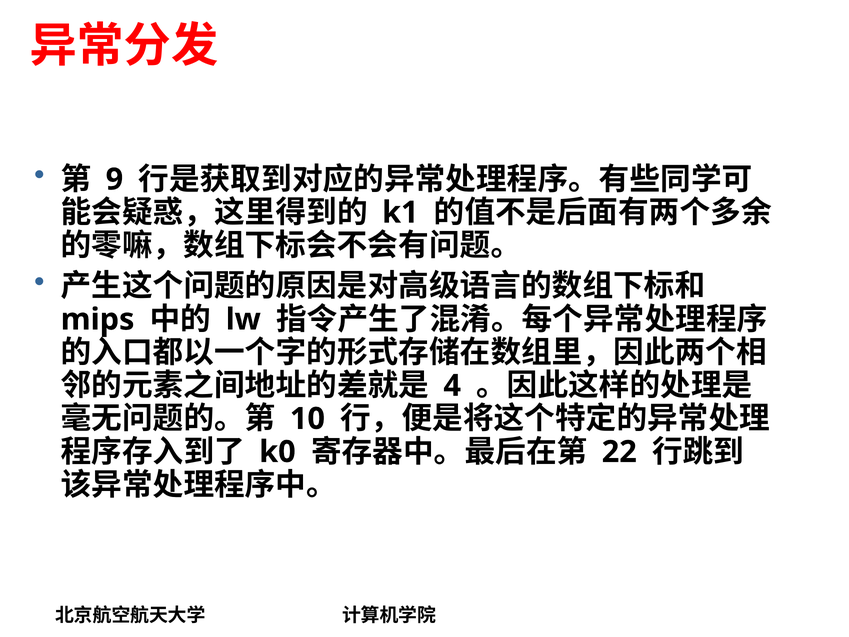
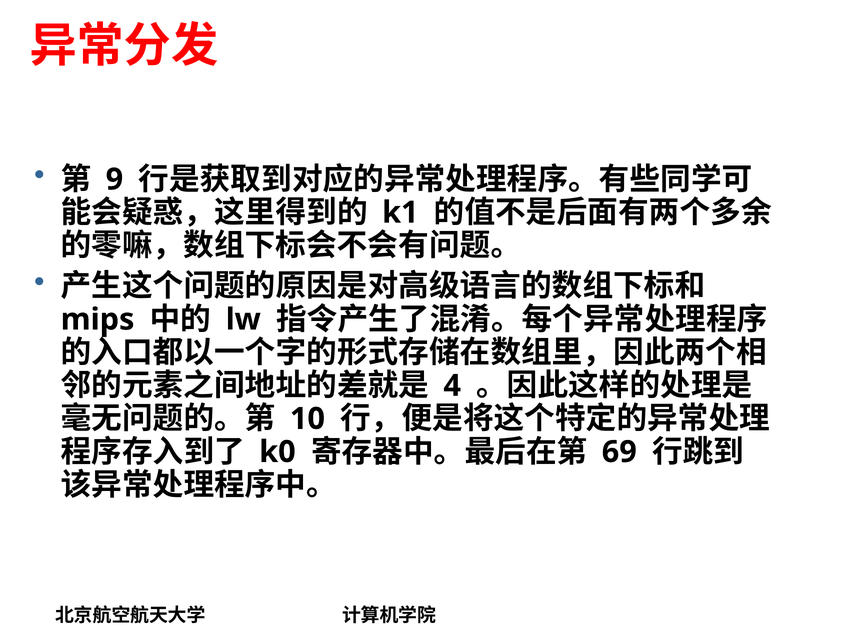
22: 22 -> 69
